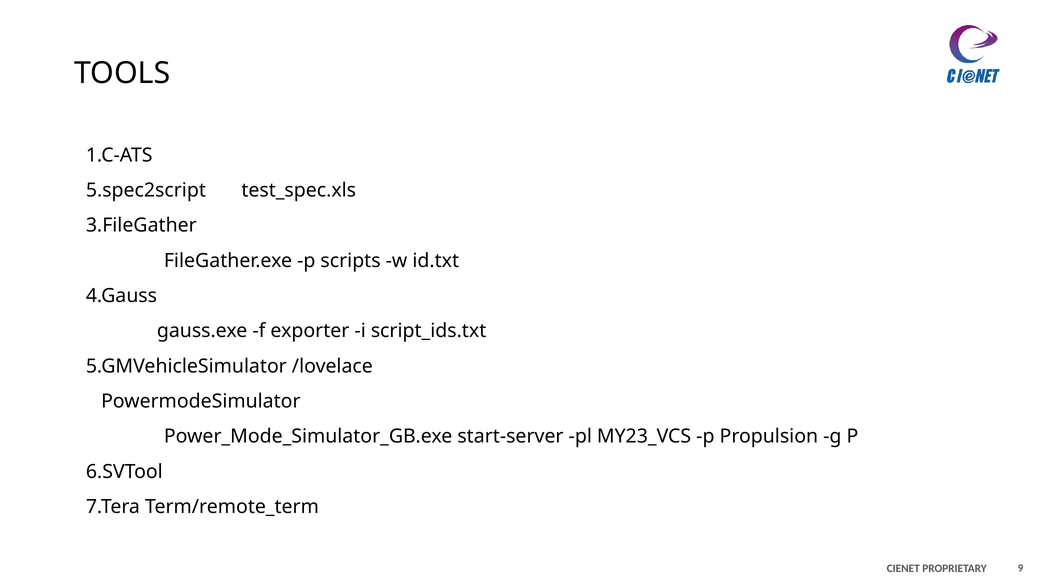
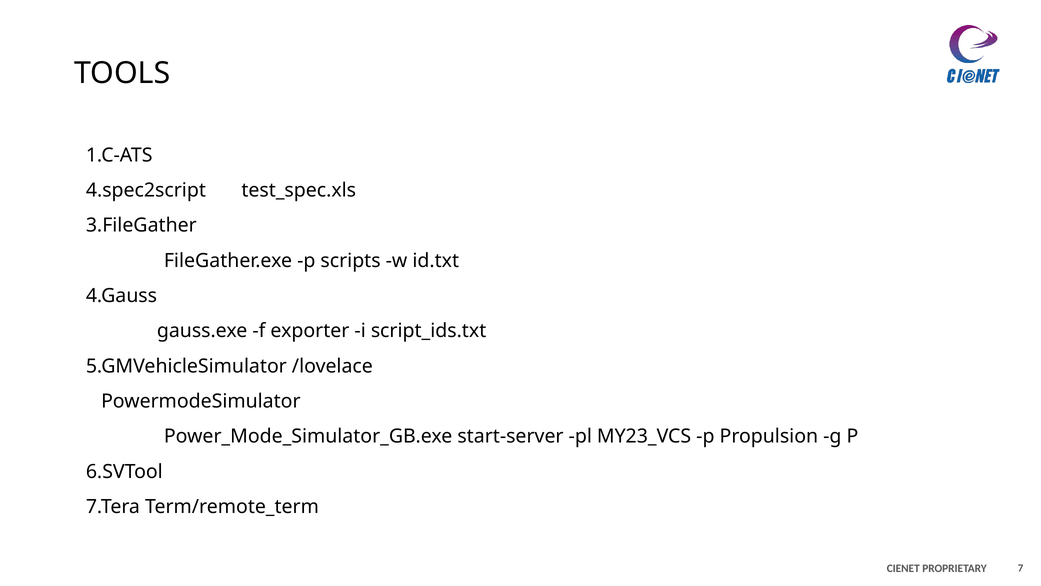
5.spec2script: 5.spec2script -> 4.spec2script
9: 9 -> 7
